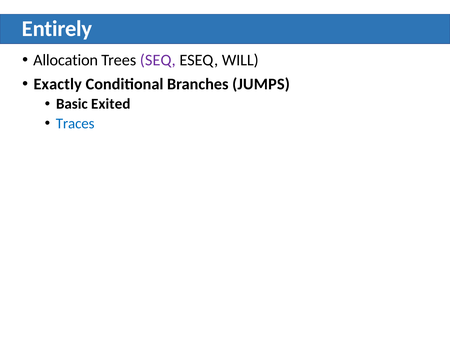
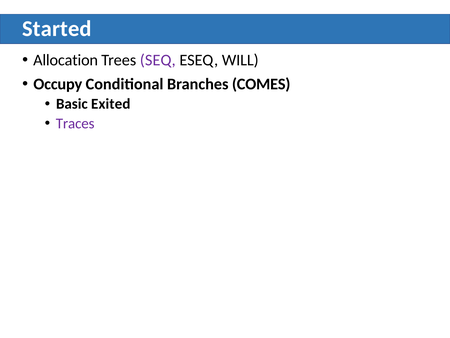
Entirely: Entirely -> Started
Exactly: Exactly -> Occupy
JUMPS: JUMPS -> COMES
Traces colour: blue -> purple
